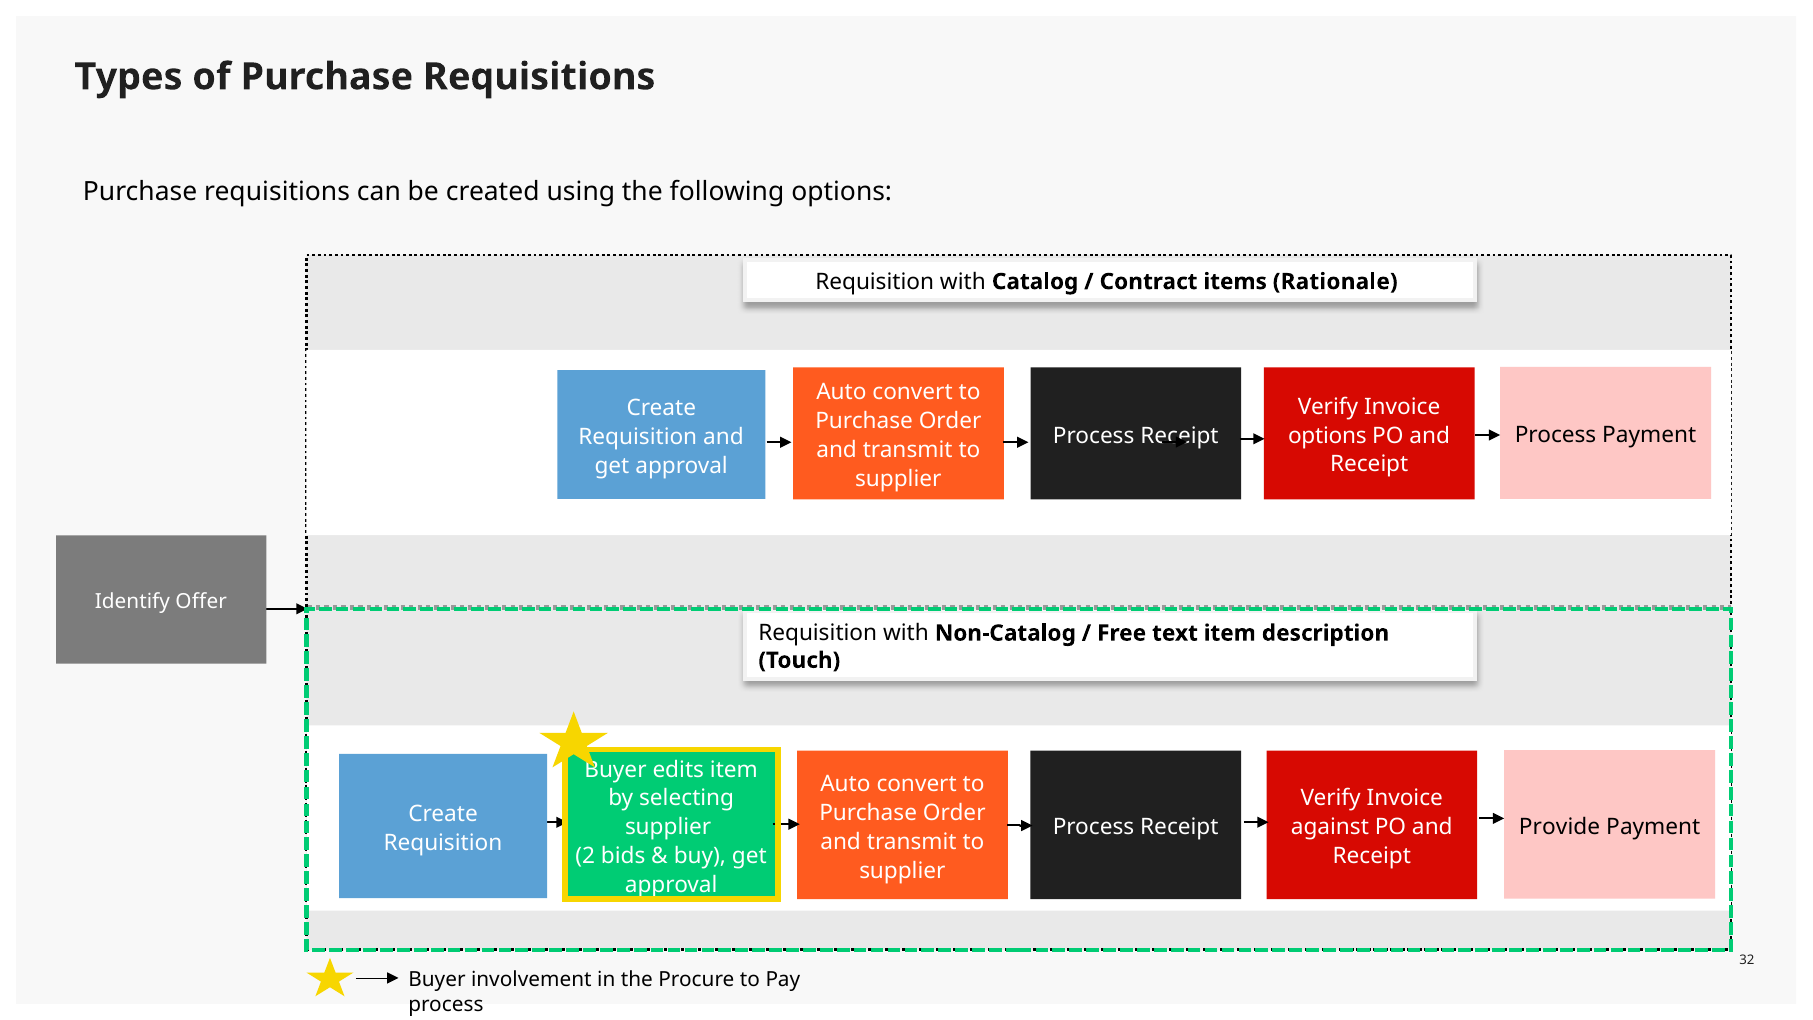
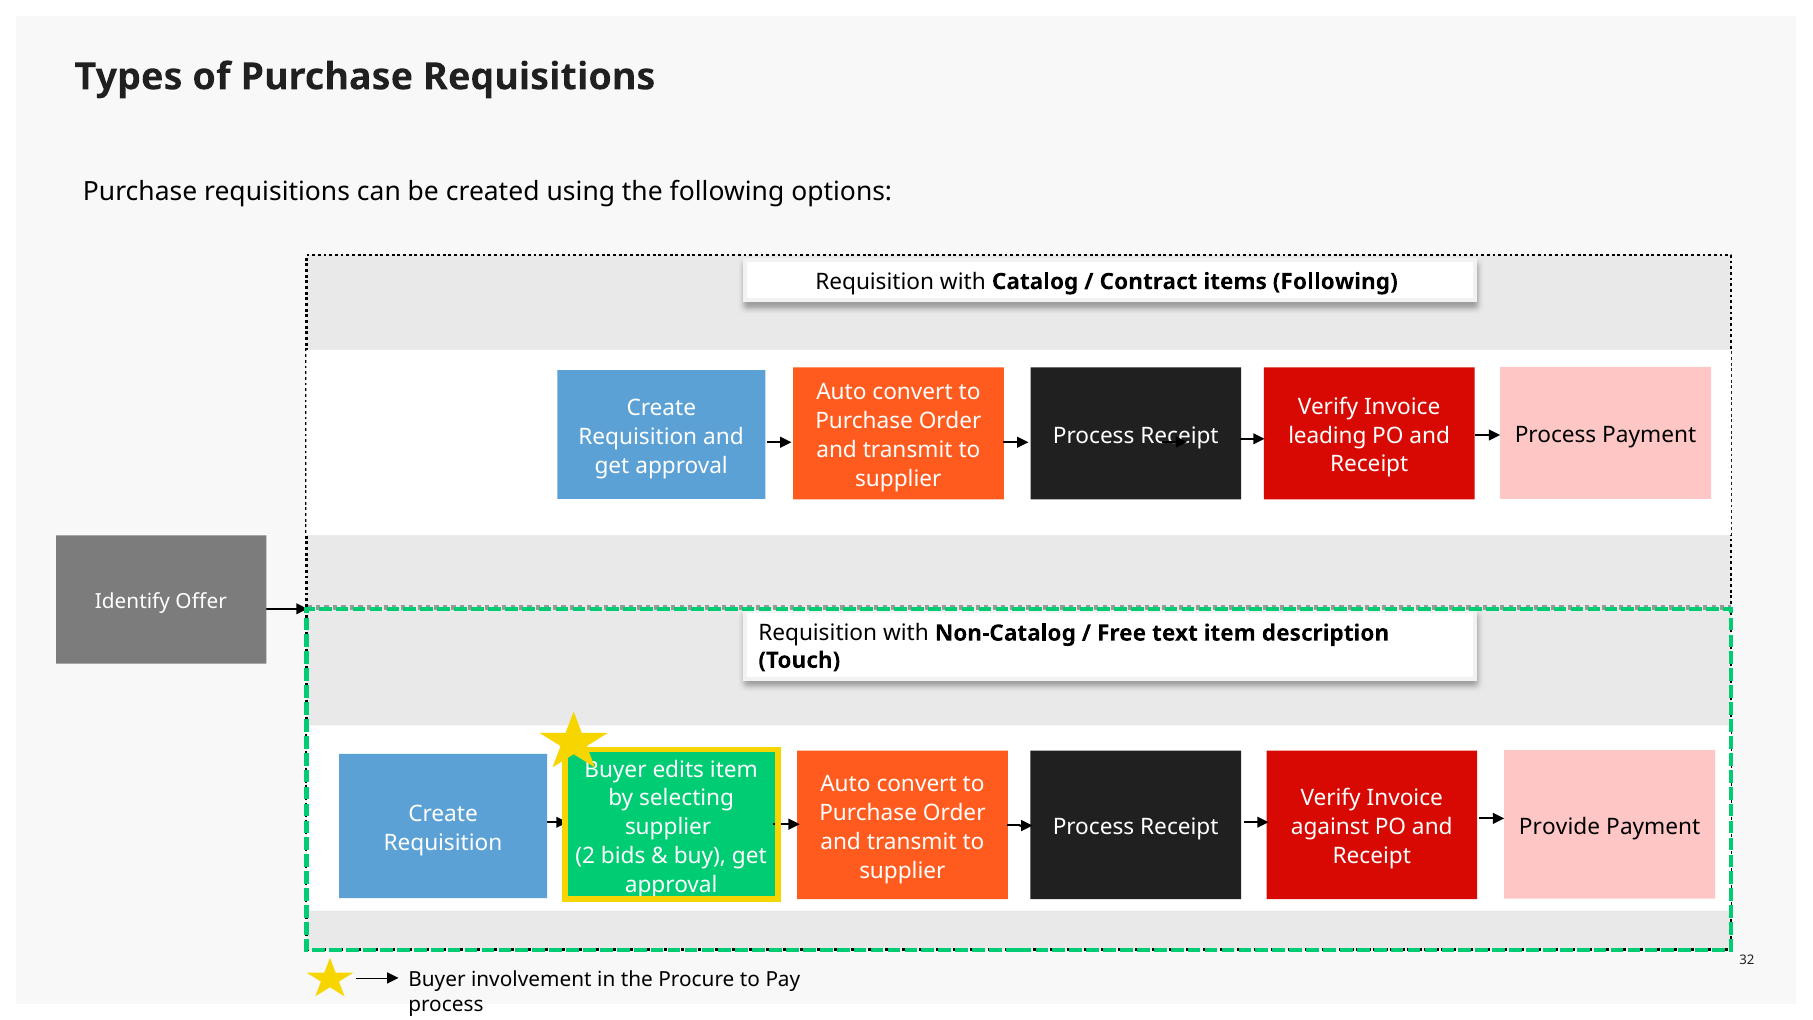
items Rationale: Rationale -> Following
options at (1327, 436): options -> leading
